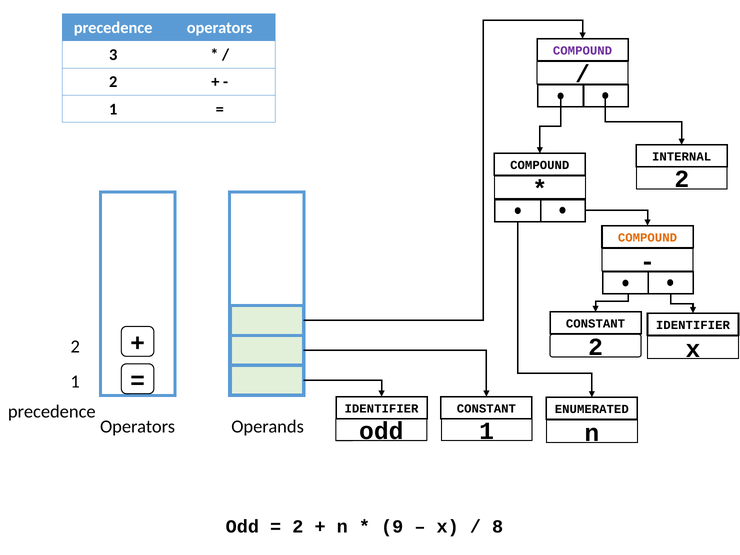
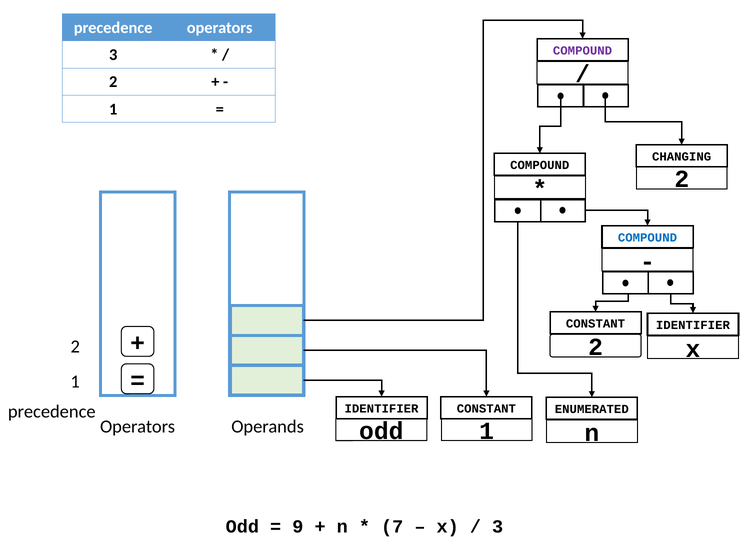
INTERNAL: INTERNAL -> CHANGING
COMPOUND at (647, 238) colour: orange -> blue
2 at (298, 527): 2 -> 9
9: 9 -> 7
8 at (498, 527): 8 -> 3
